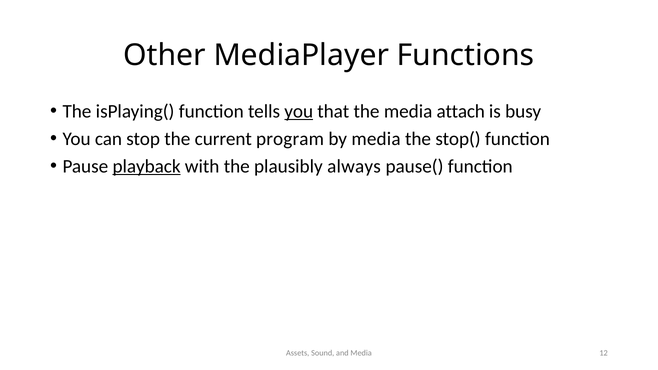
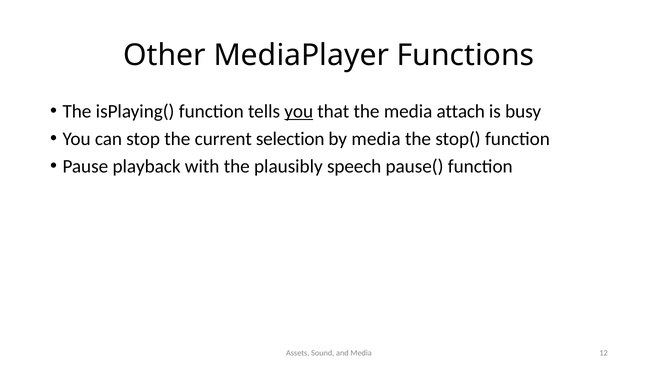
program: program -> selection
playback underline: present -> none
always: always -> speech
